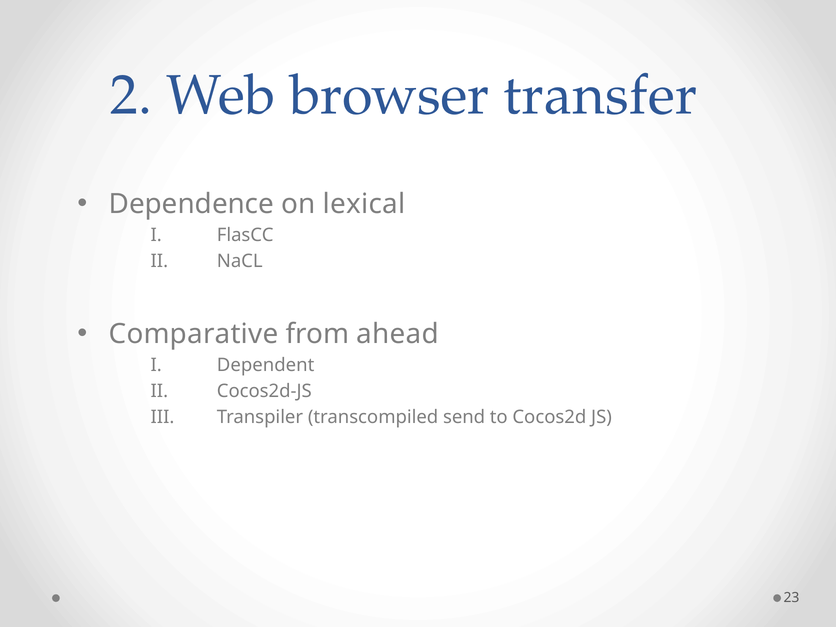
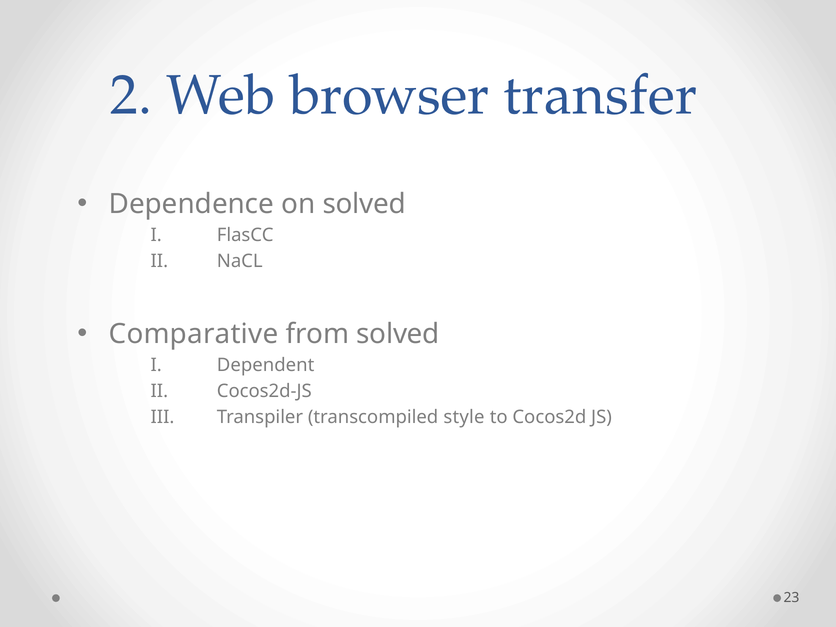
on lexical: lexical -> solved
from ahead: ahead -> solved
send: send -> style
